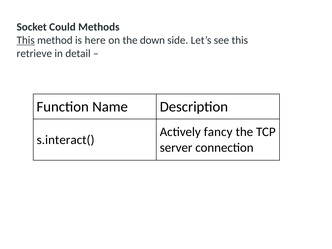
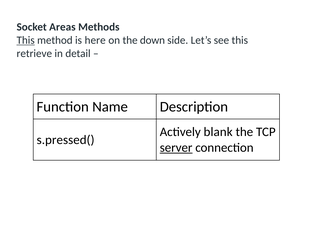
Could: Could -> Areas
fancy: fancy -> blank
s.interact(: s.interact( -> s.pressed(
server underline: none -> present
